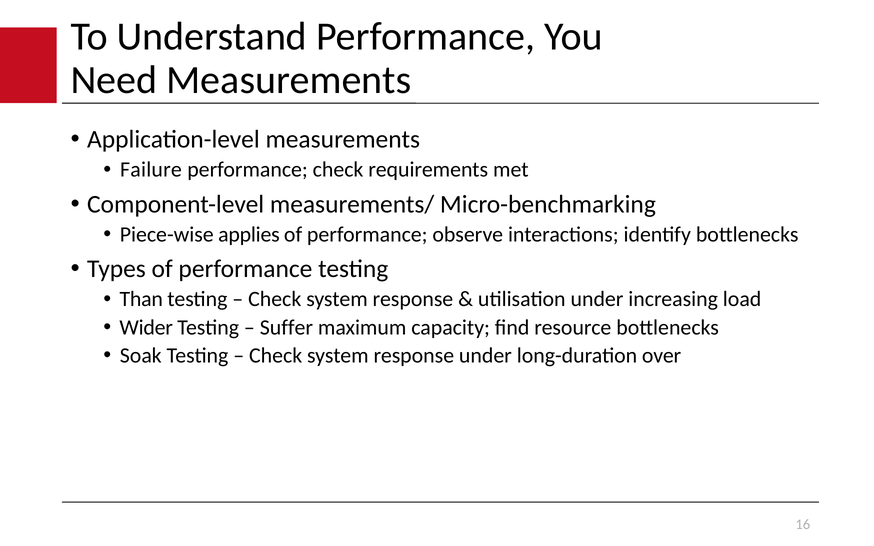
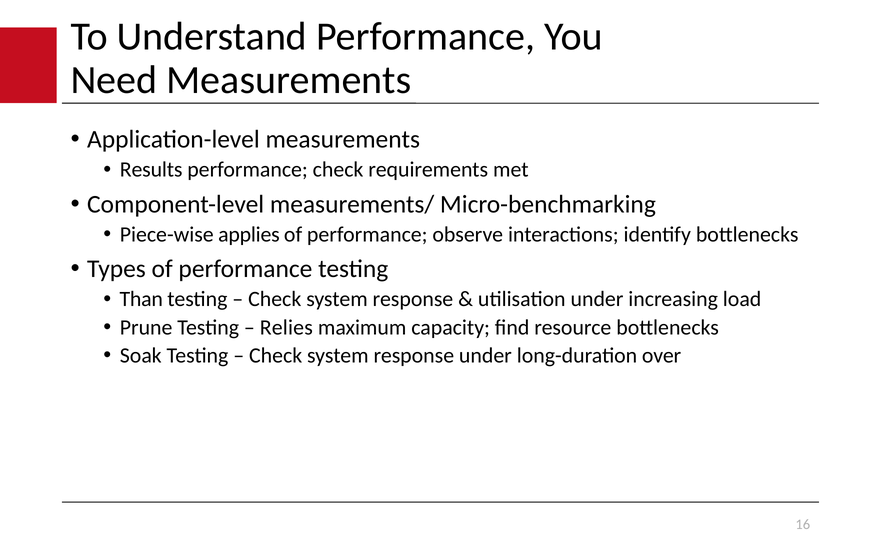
Failure: Failure -> Results
Wider: Wider -> Prune
Suffer: Suffer -> Relies
